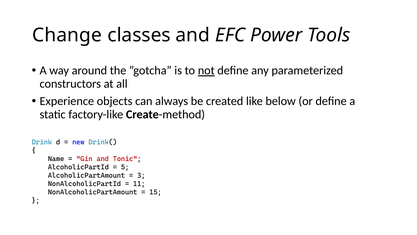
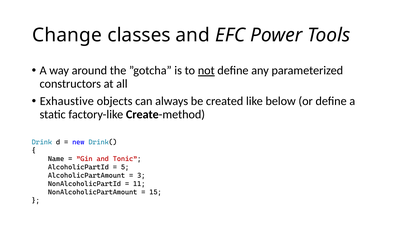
Experience: Experience -> Exhaustive
